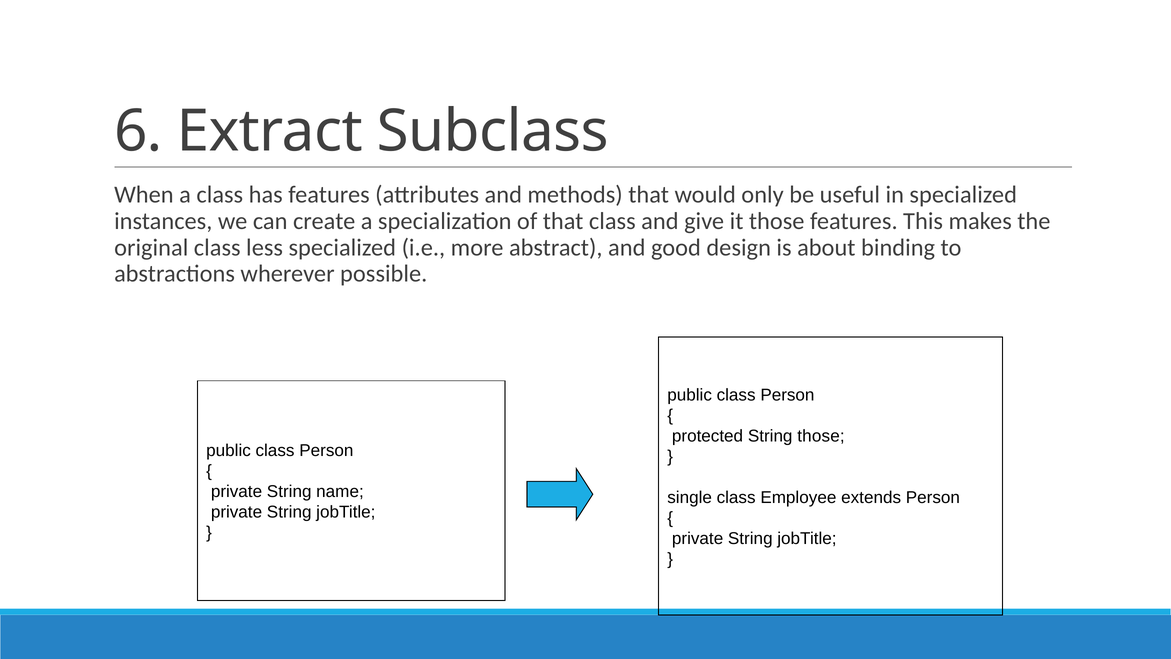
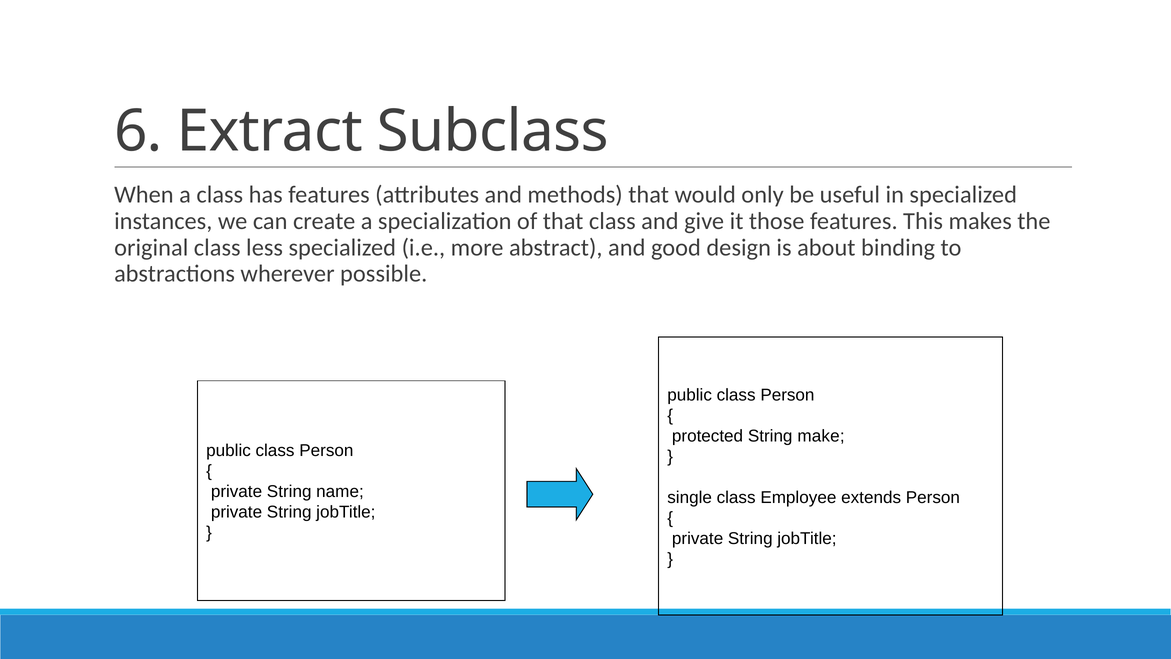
String those: those -> make
